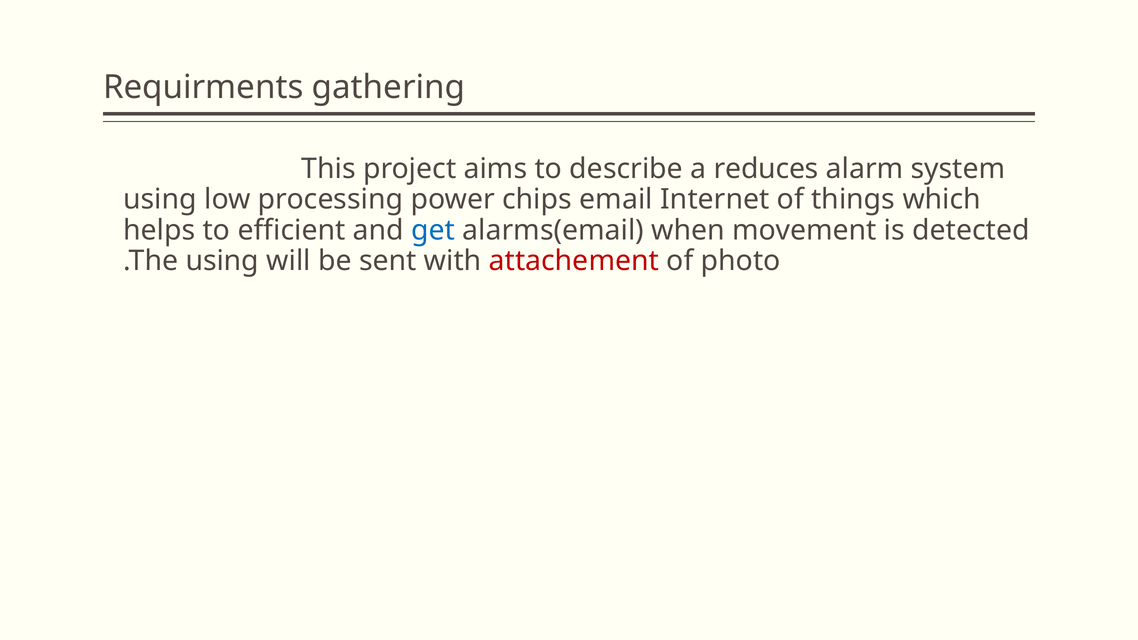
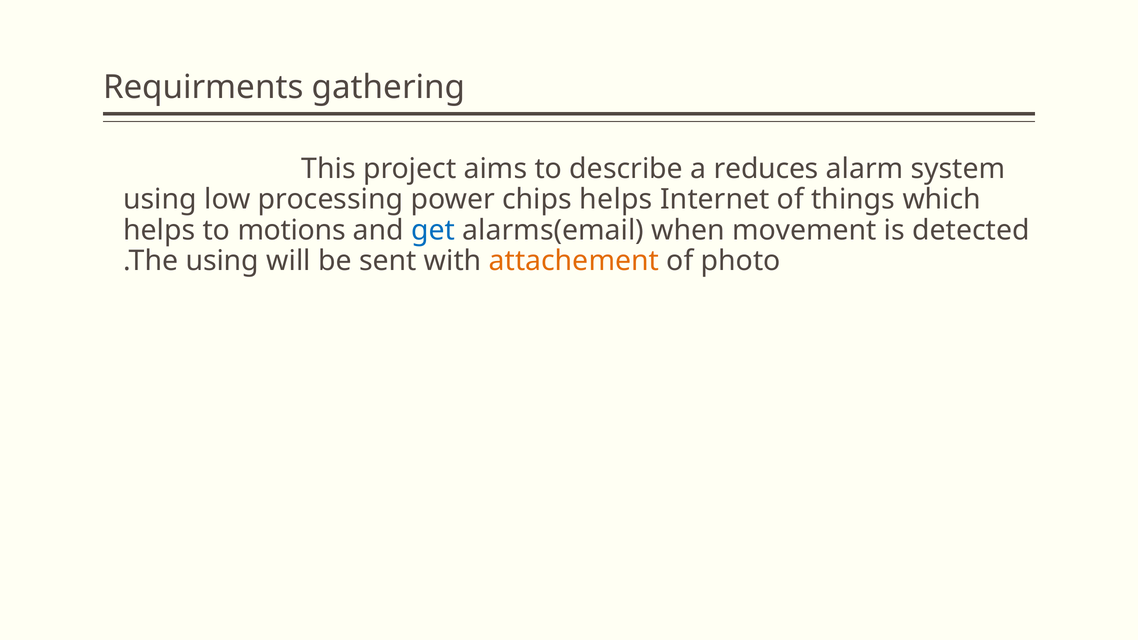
chips email: email -> helps
efficient: efficient -> motions
attachement colour: red -> orange
